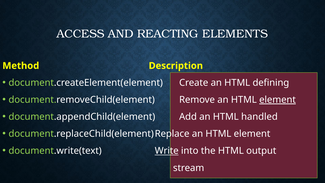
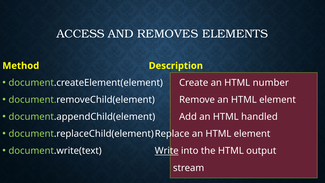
REACTING: REACTING -> REMOVES
defining: defining -> number
element at (278, 100) underline: present -> none
